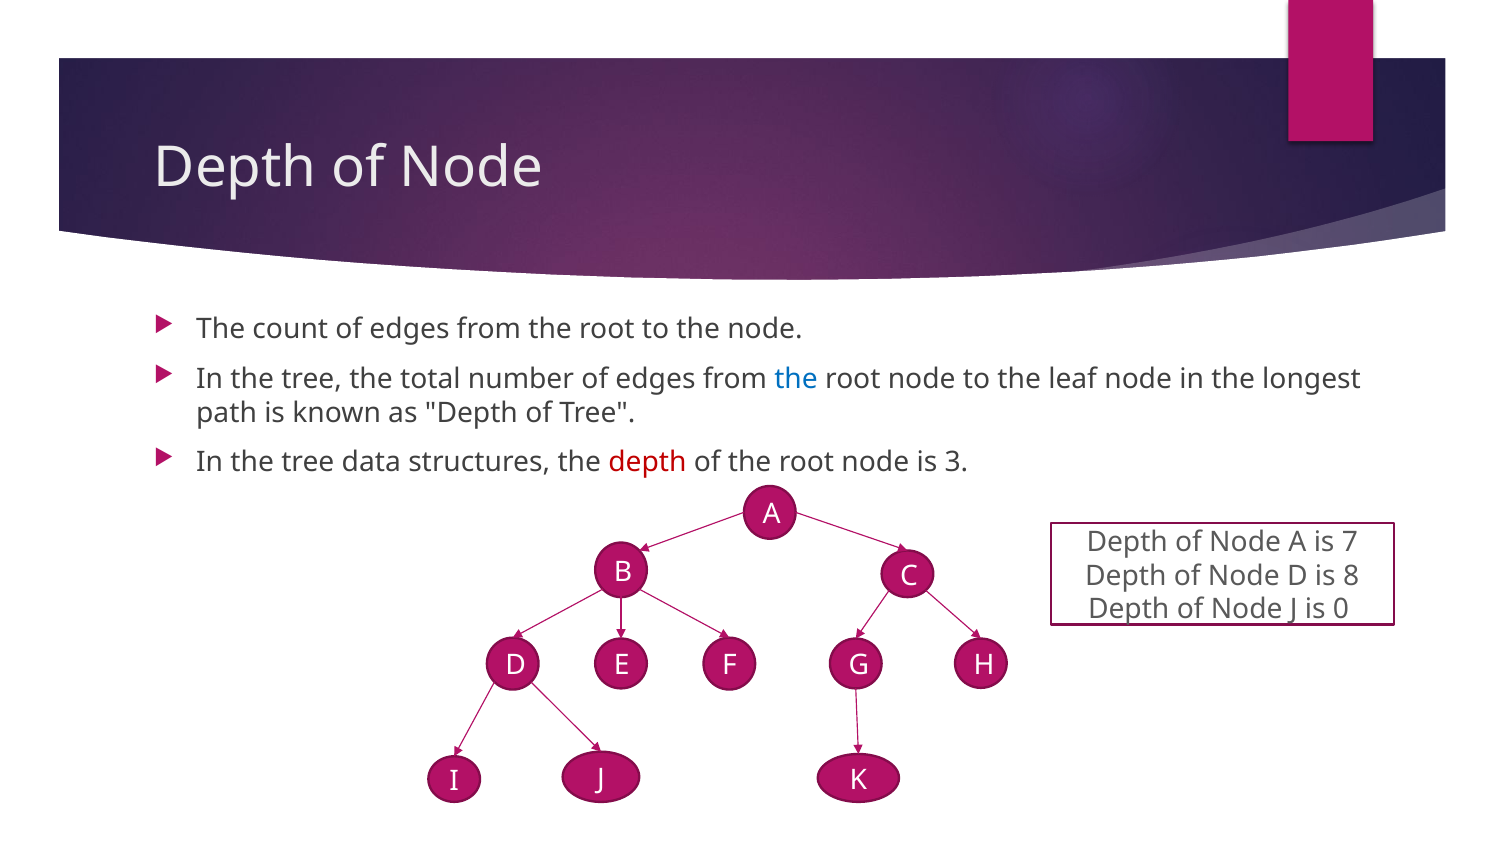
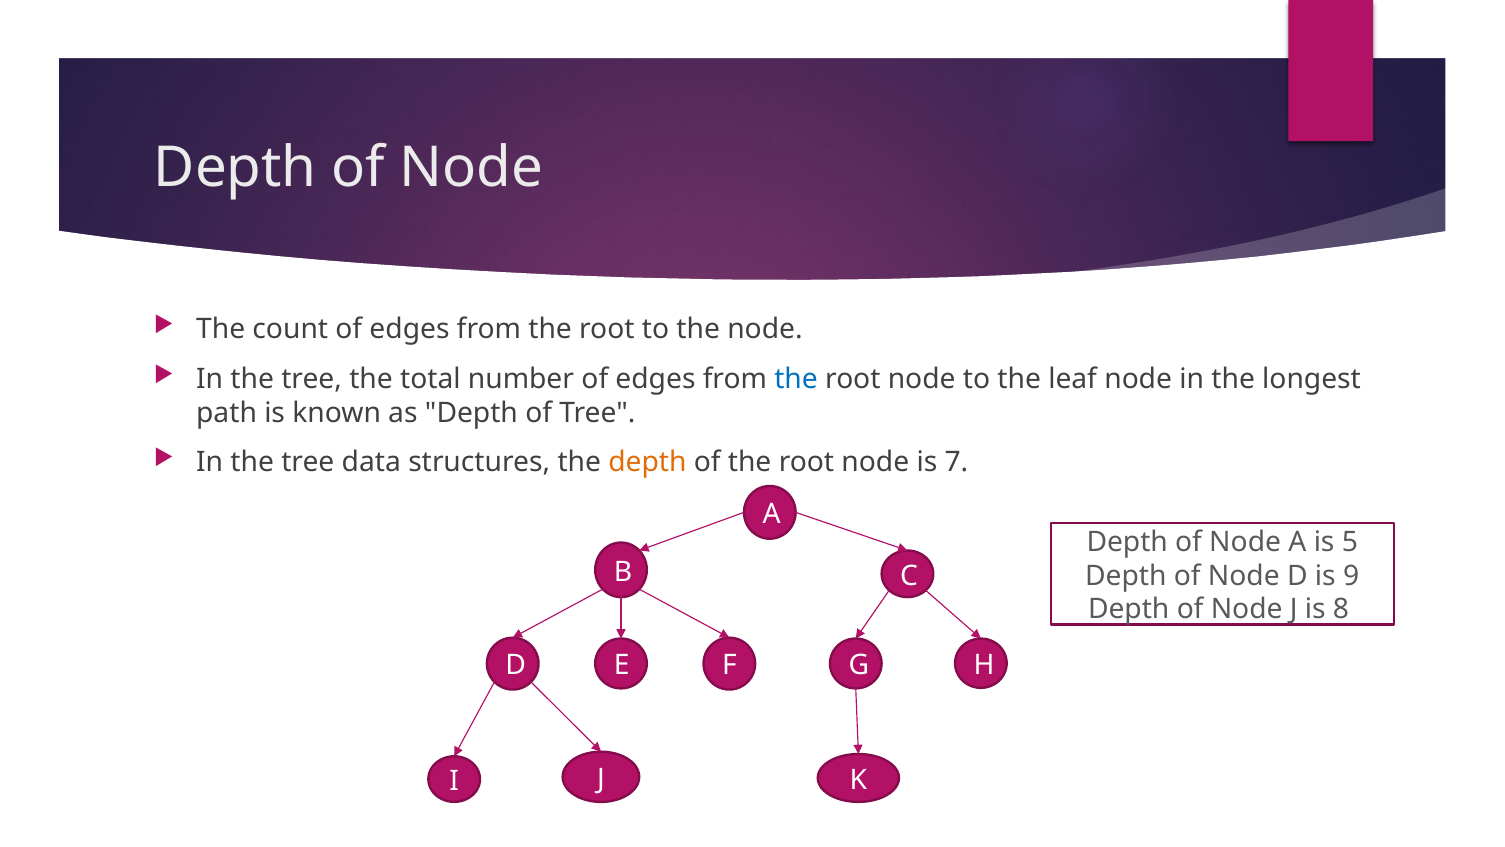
depth at (647, 462) colour: red -> orange
3: 3 -> 7
7: 7 -> 5
8: 8 -> 9
0: 0 -> 8
